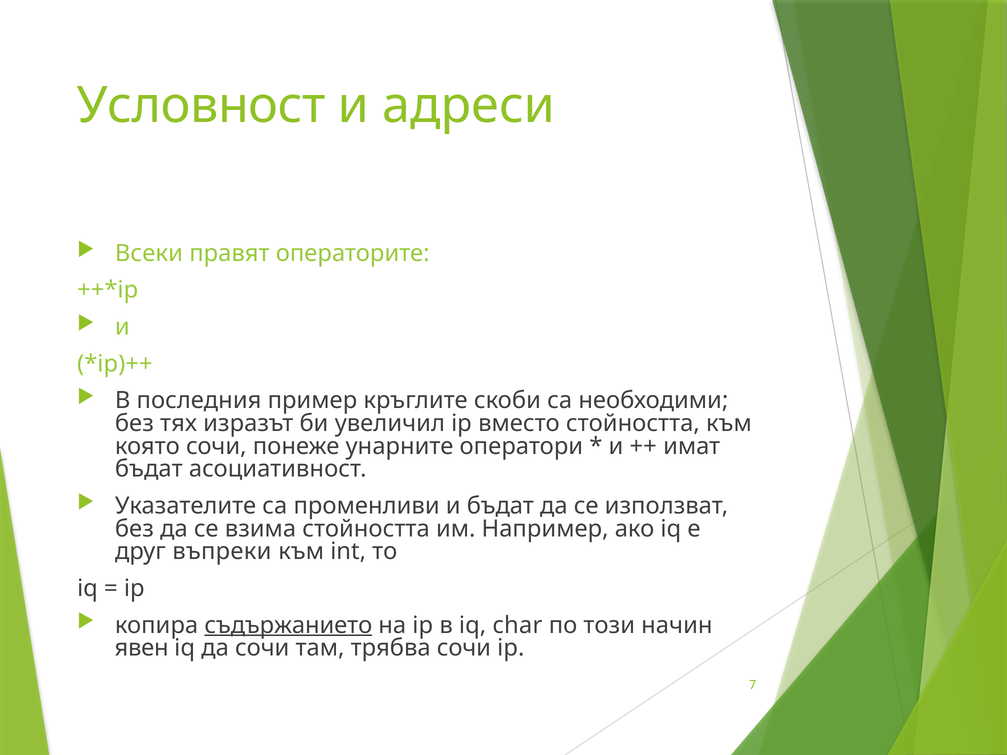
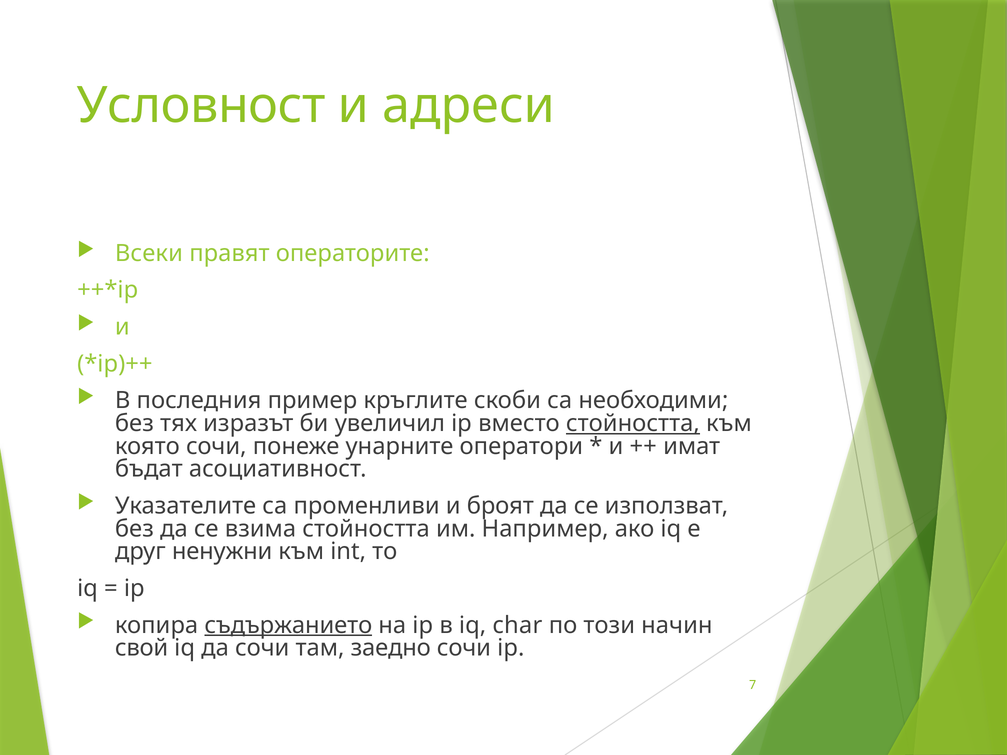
стойността at (633, 424) underline: none -> present
и бъдат: бъдат -> броят
въпреки: въпреки -> ненужни
явен: явен -> свой
трябва: трябва -> заедно
